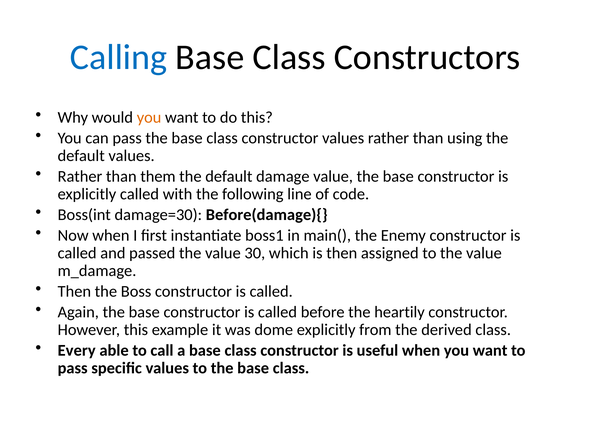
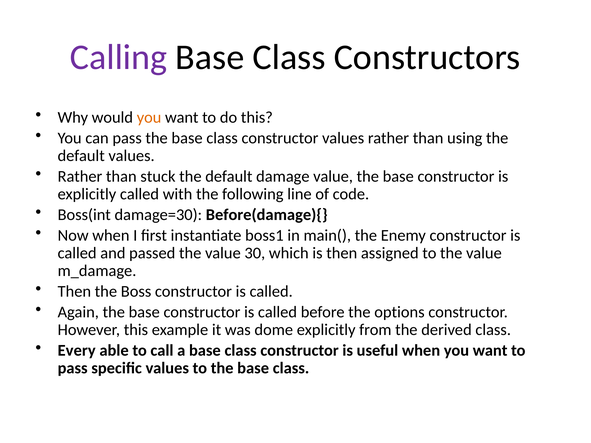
Calling colour: blue -> purple
them: them -> stuck
heartily: heartily -> options
